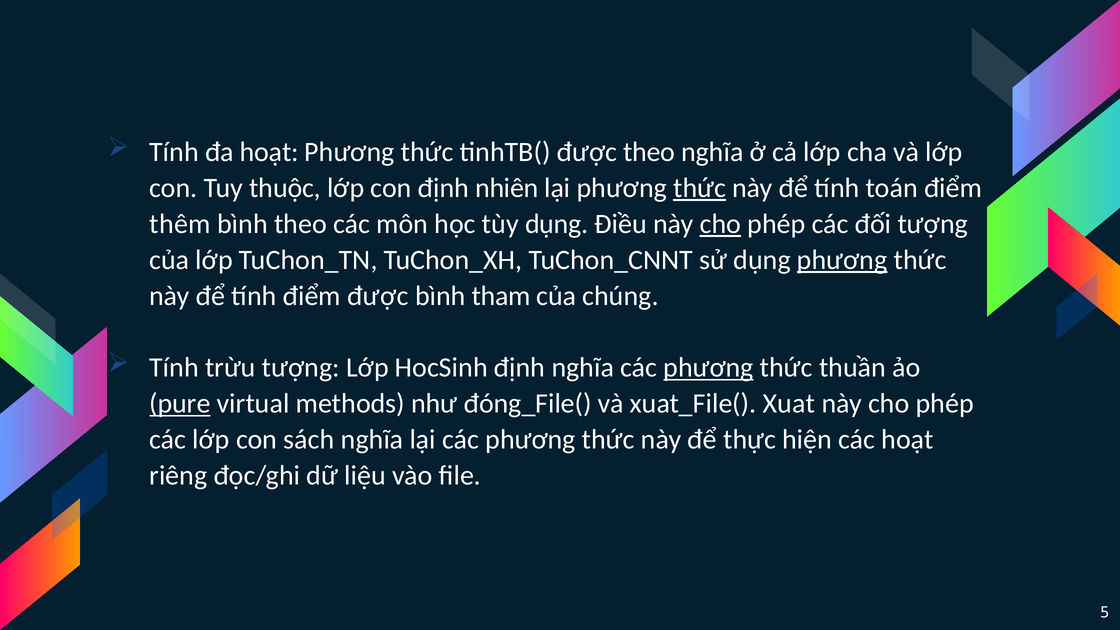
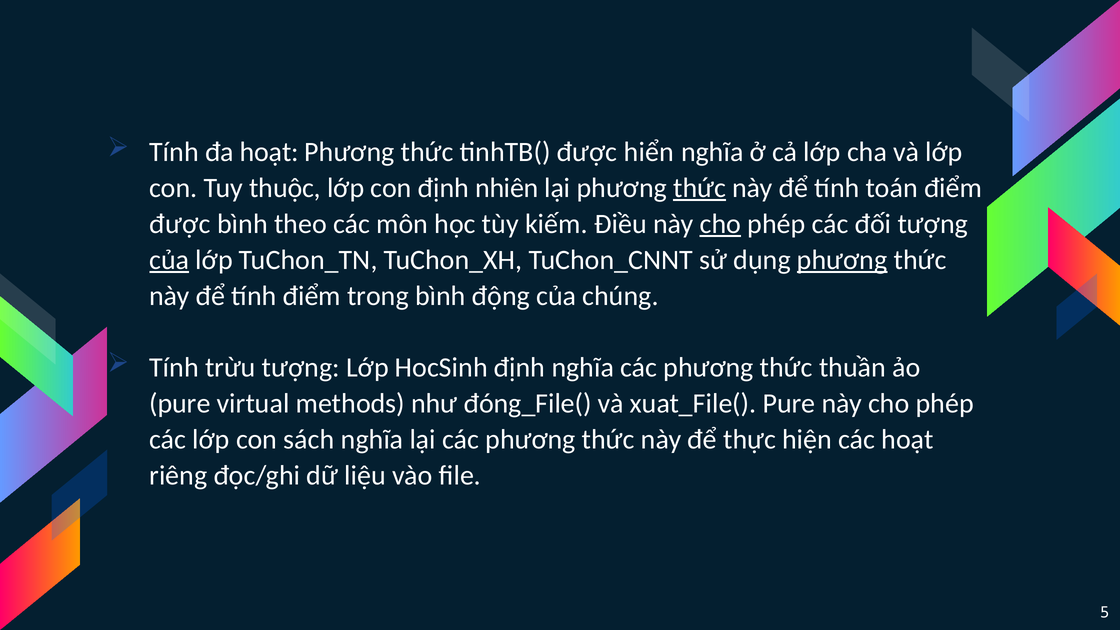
được theo: theo -> hiển
thêm at (180, 224): thêm -> được
tùy dụng: dụng -> kiếm
của at (169, 260) underline: none -> present
điểm được: được -> trong
tham: tham -> động
phương at (708, 368) underline: present -> none
pure at (180, 404) underline: present -> none
xuat_File( Xuat: Xuat -> Pure
